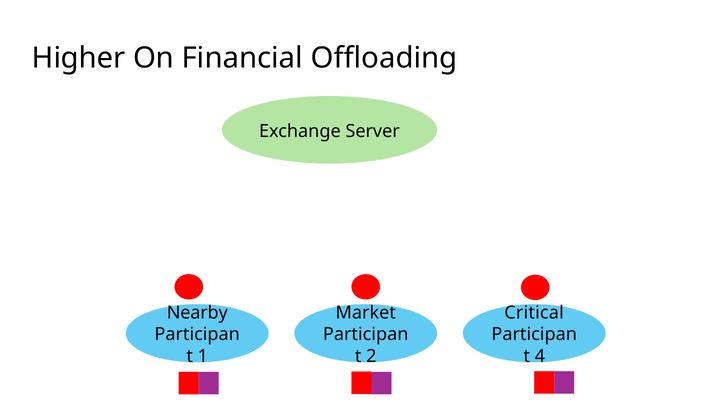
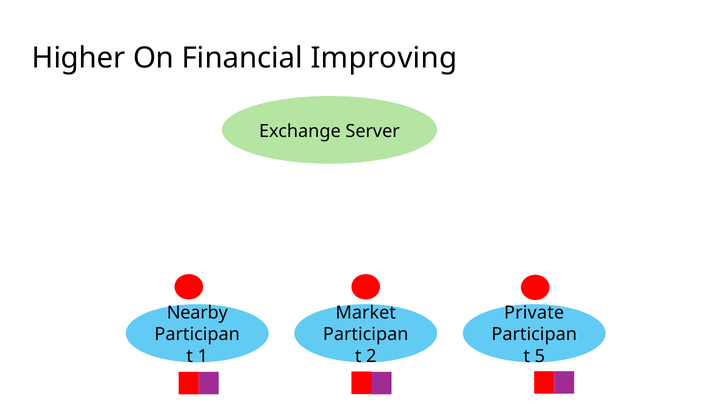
Offloading: Offloading -> Improving
Critical: Critical -> Private
4: 4 -> 5
